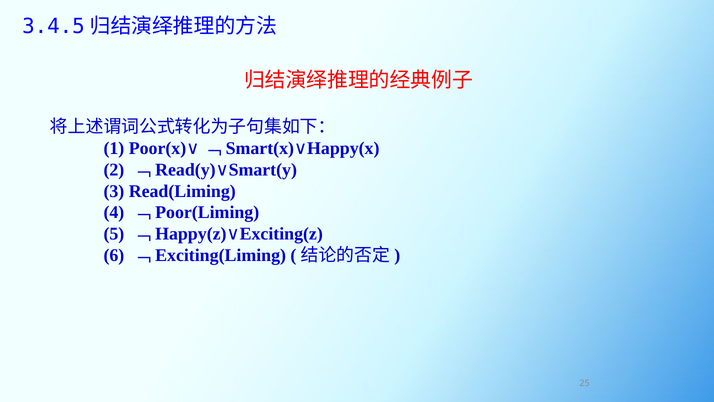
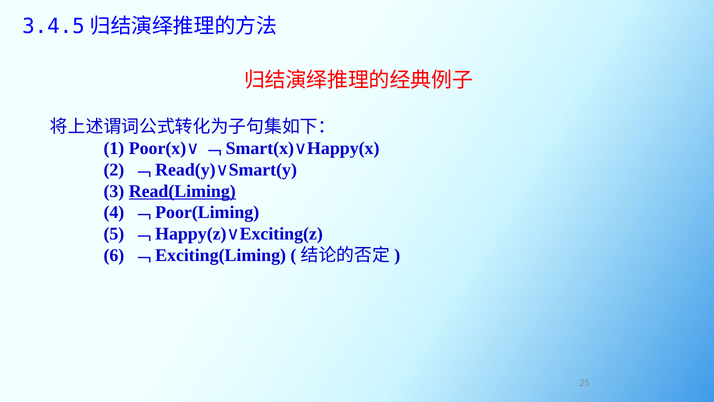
Read(Liming underline: none -> present
